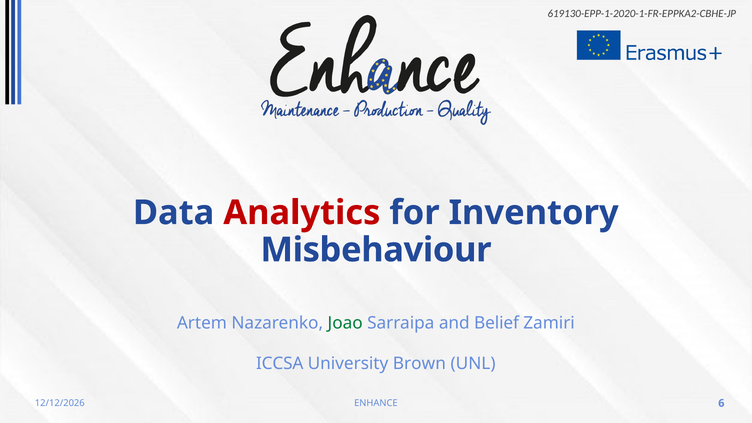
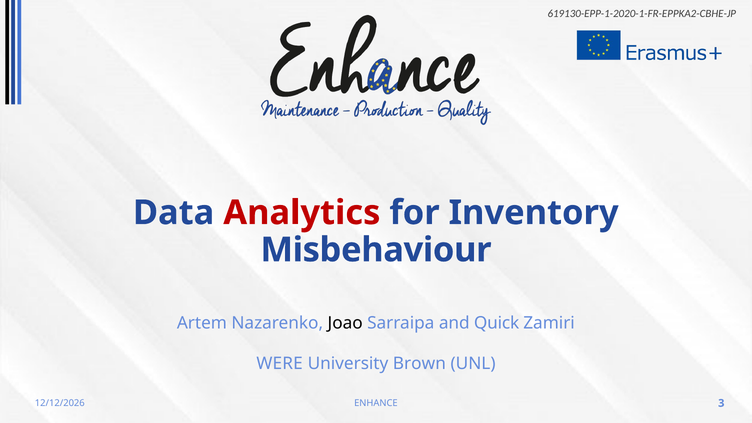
Joao colour: green -> black
Belief: Belief -> Quick
ICCSA: ICCSA -> WERE
6: 6 -> 3
